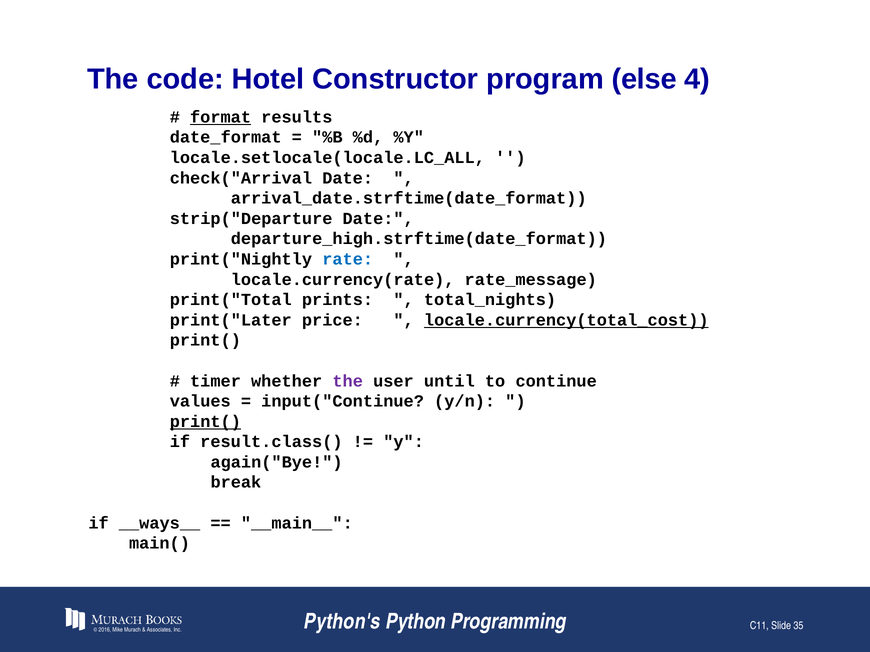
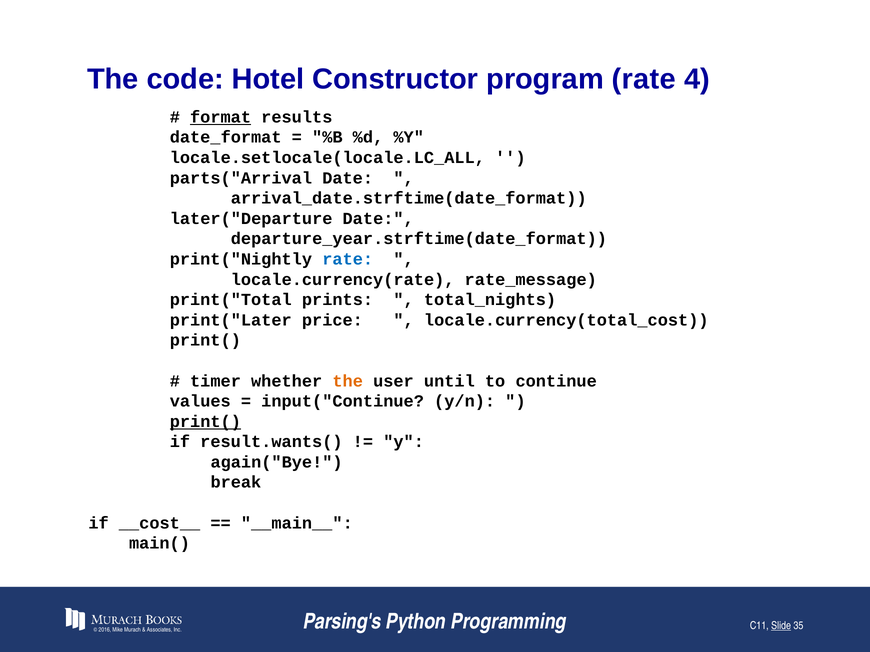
program else: else -> rate
check("Arrival: check("Arrival -> parts("Arrival
strip("Departure: strip("Departure -> later("Departure
departure_high.strftime(date_format: departure_high.strftime(date_format -> departure_year.strftime(date_format
locale.currency(total_cost underline: present -> none
the at (348, 381) colour: purple -> orange
result.class(: result.class( -> result.wants(
__ways__: __ways__ -> __cost__
Python's: Python's -> Parsing's
Slide underline: none -> present
